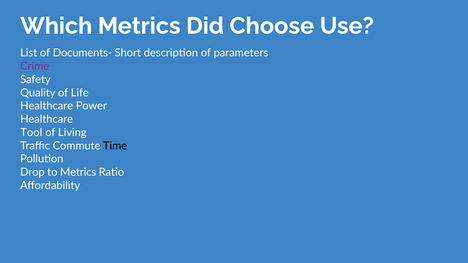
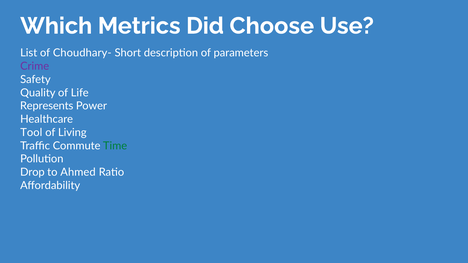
Documents-: Documents- -> Choudhary-
Healthcare at (47, 106): Healthcare -> Represents
Time colour: black -> green
to Metrics: Metrics -> Ahmed
